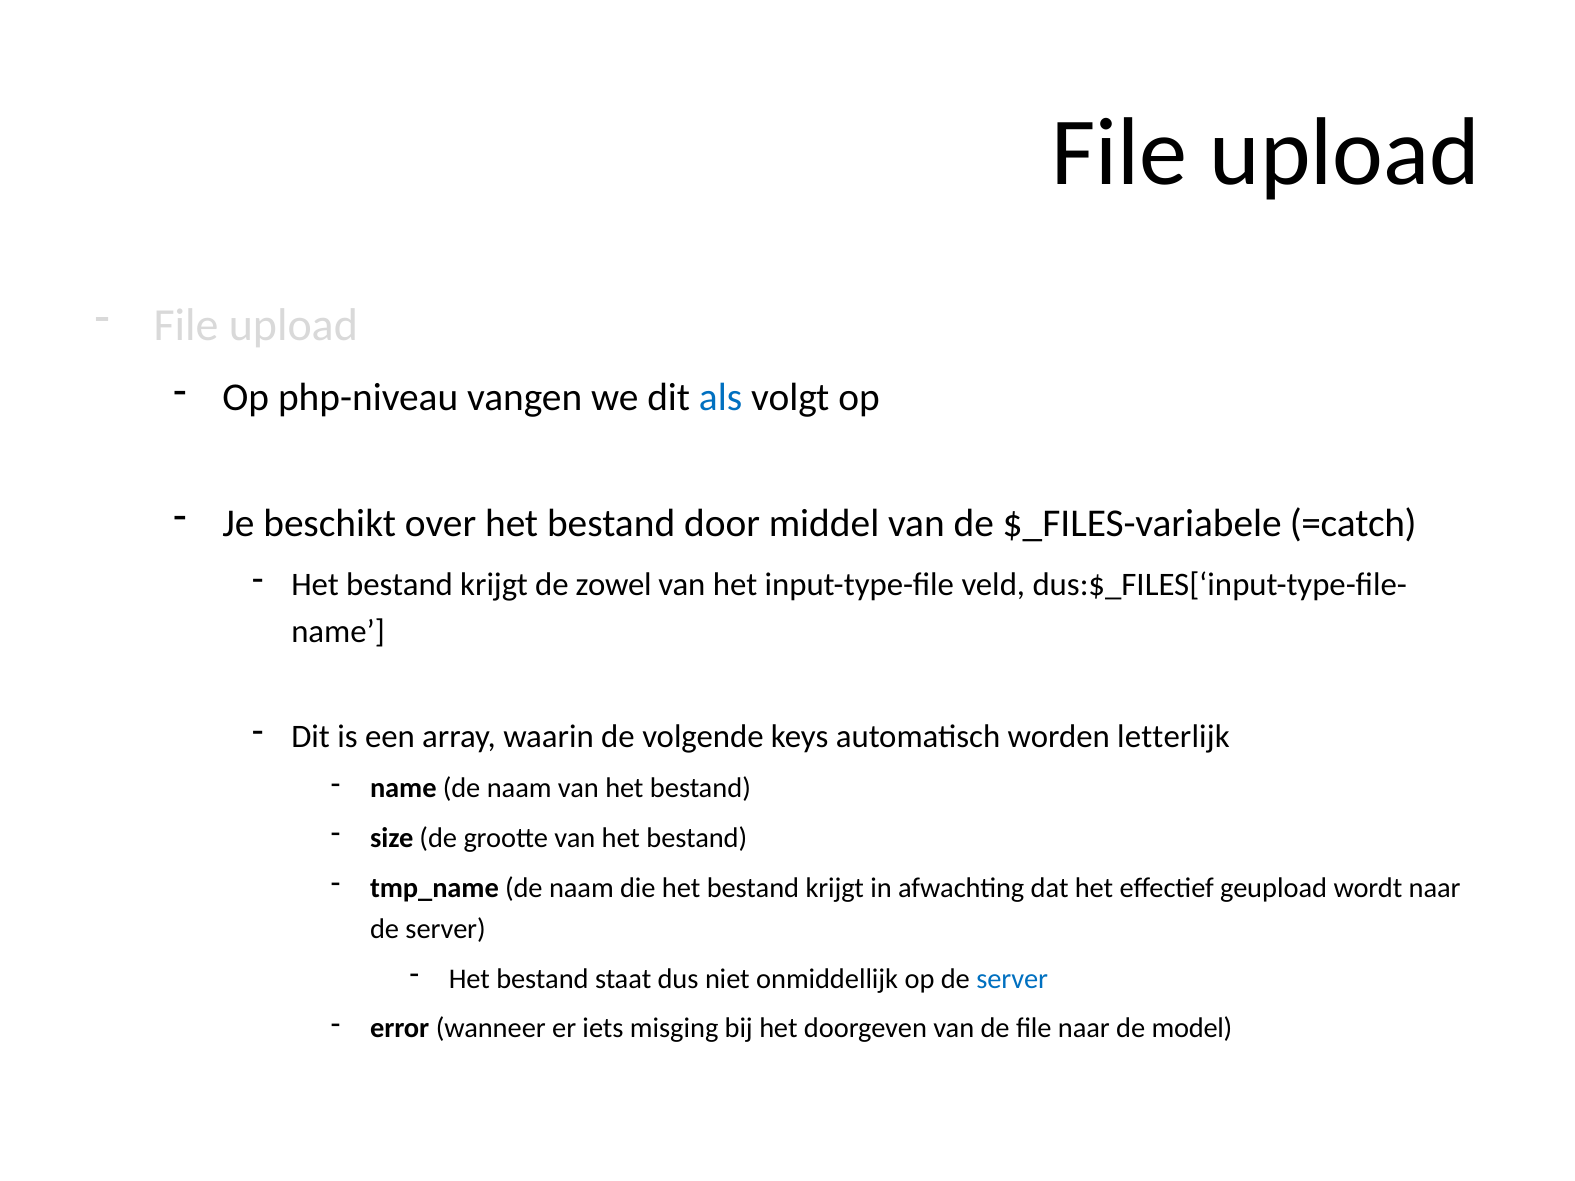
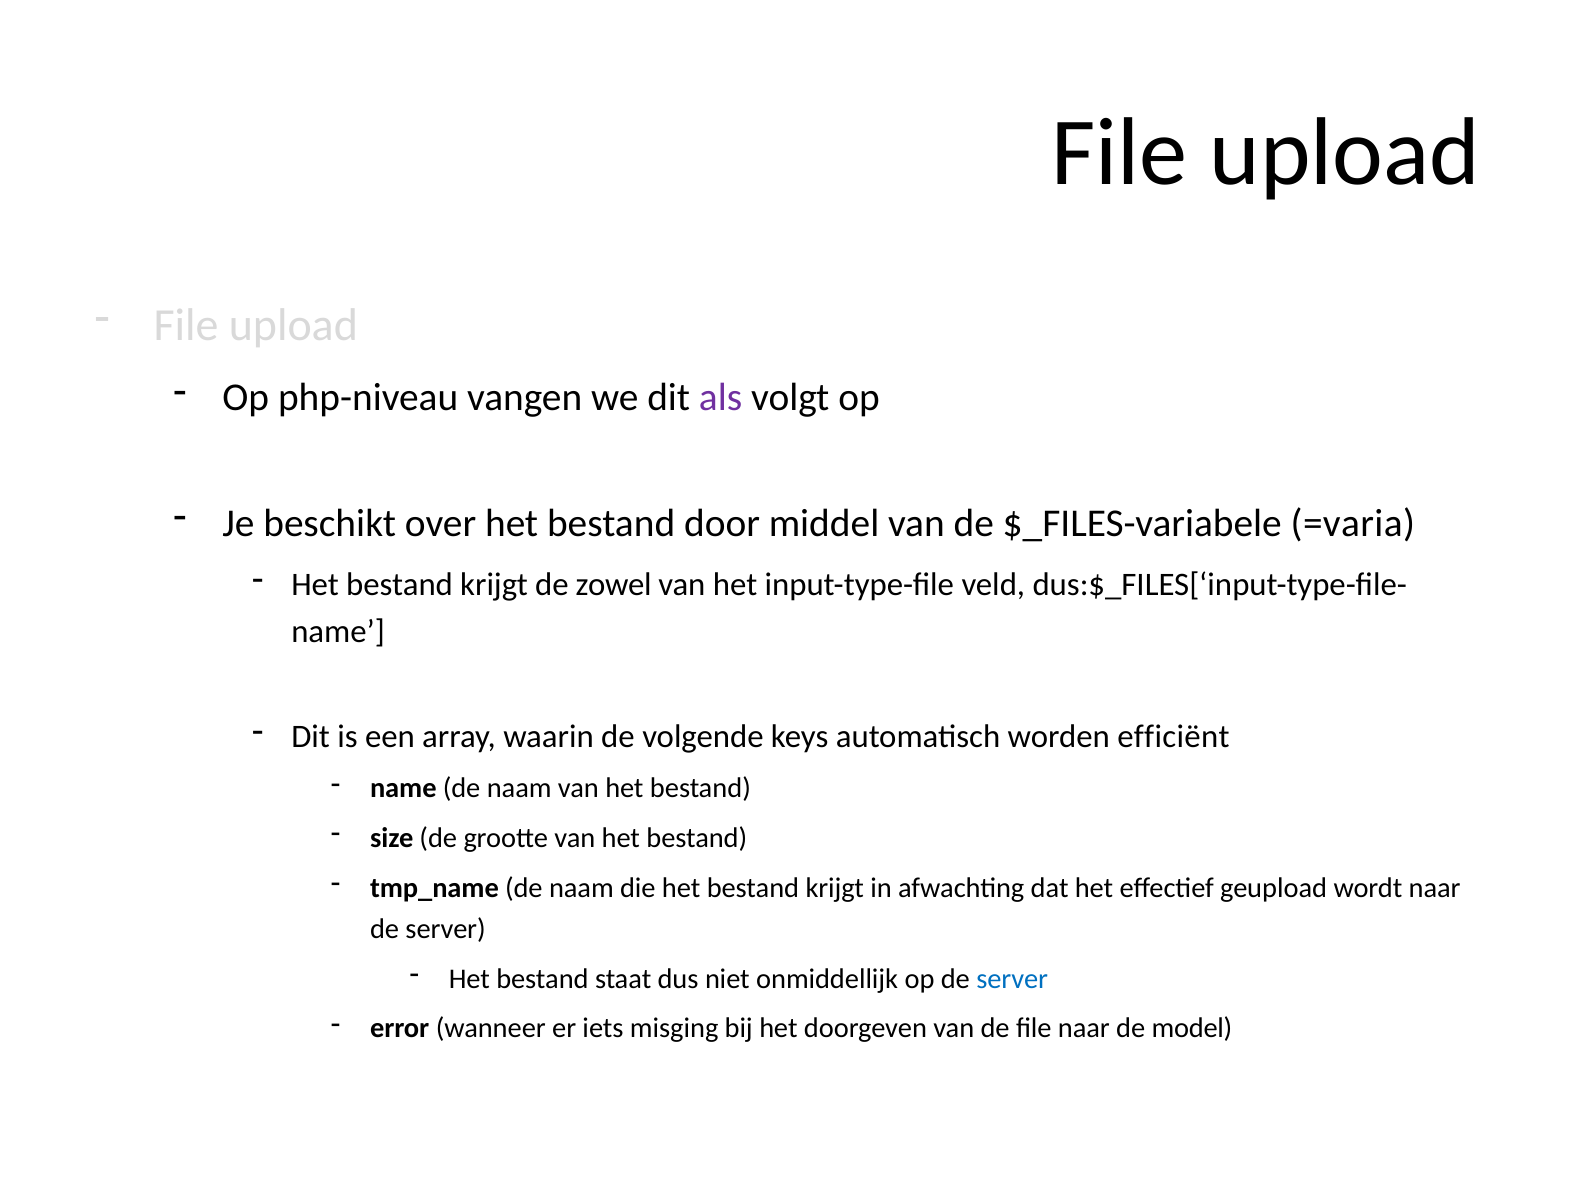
als colour: blue -> purple
=catch: =catch -> =varia
letterlijk: letterlijk -> efficiënt
